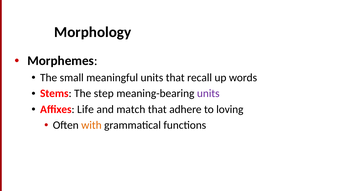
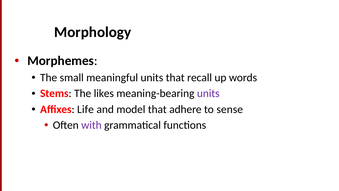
step: step -> likes
match: match -> model
loving: loving -> sense
with colour: orange -> purple
